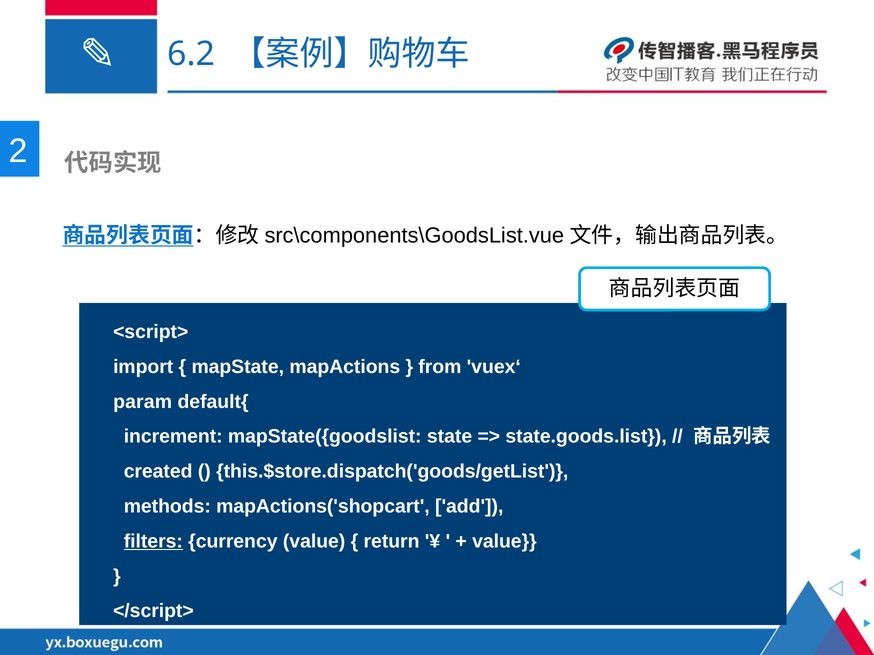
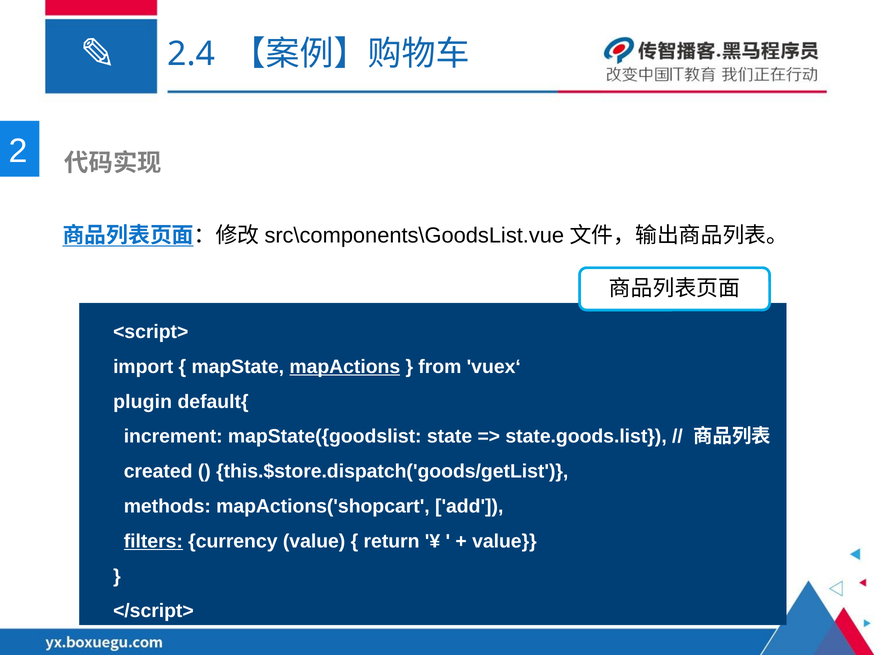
6.2: 6.2 -> 2.4
mapActions underline: none -> present
param: param -> plugin
